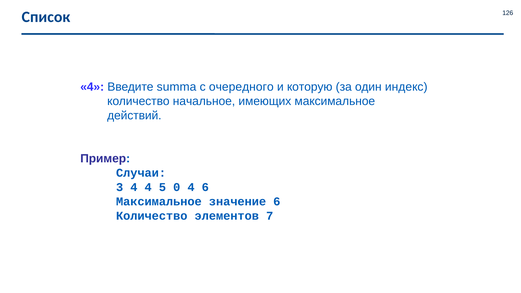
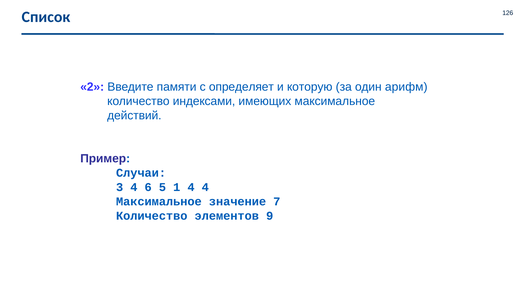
4 at (92, 87): 4 -> 2
summa: summa -> памяти
очередного: очередного -> определяет
индекс: индекс -> арифм
начальное: начальное -> индексами
4 4: 4 -> 6
0: 0 -> 1
4 6: 6 -> 4
значение 6: 6 -> 7
7: 7 -> 9
